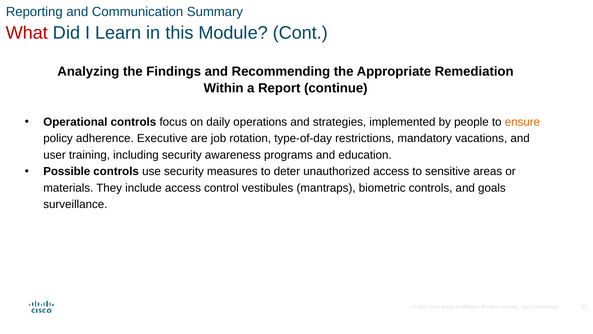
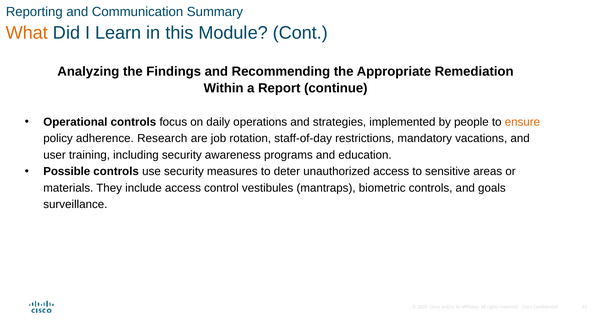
What colour: red -> orange
Executive: Executive -> Research
type-of-day: type-of-day -> staff-of-day
